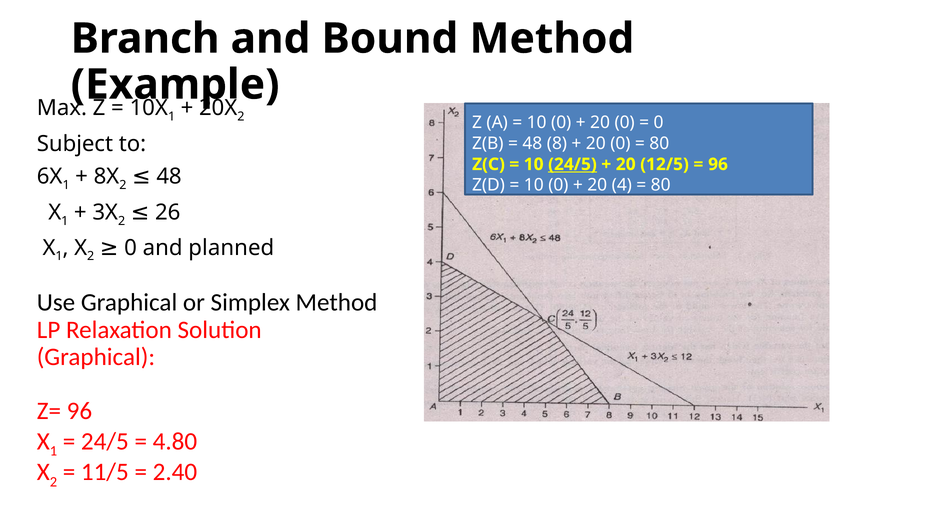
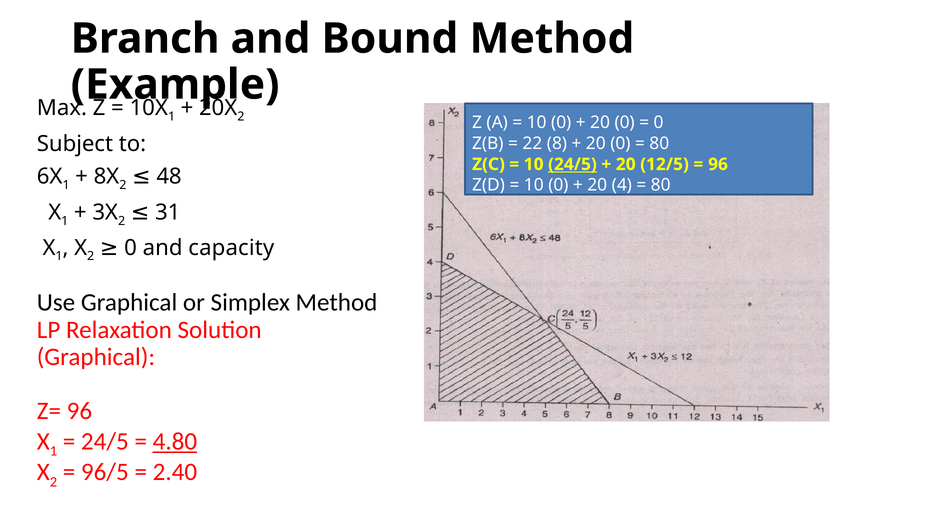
48 at (532, 143): 48 -> 22
26: 26 -> 31
planned: planned -> capacity
4.80 underline: none -> present
11/5: 11/5 -> 96/5
